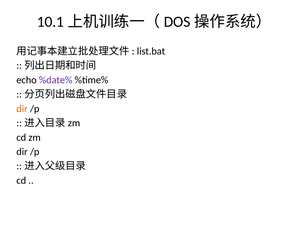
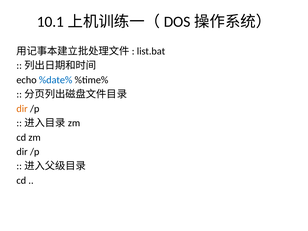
%date% colour: purple -> blue
